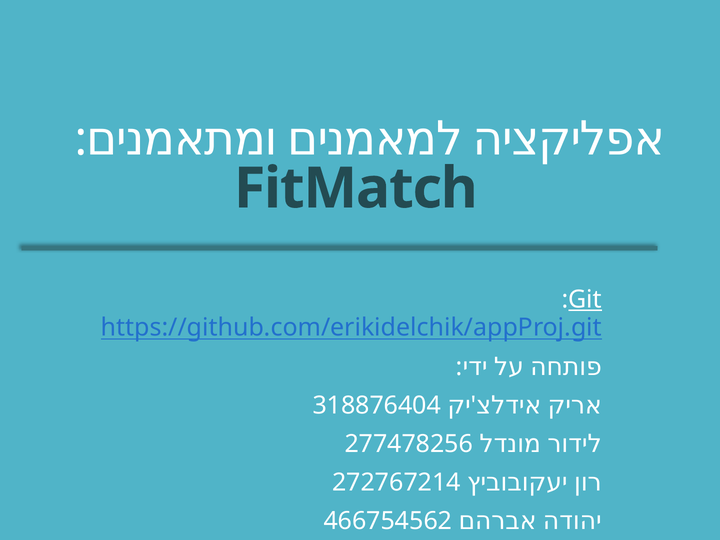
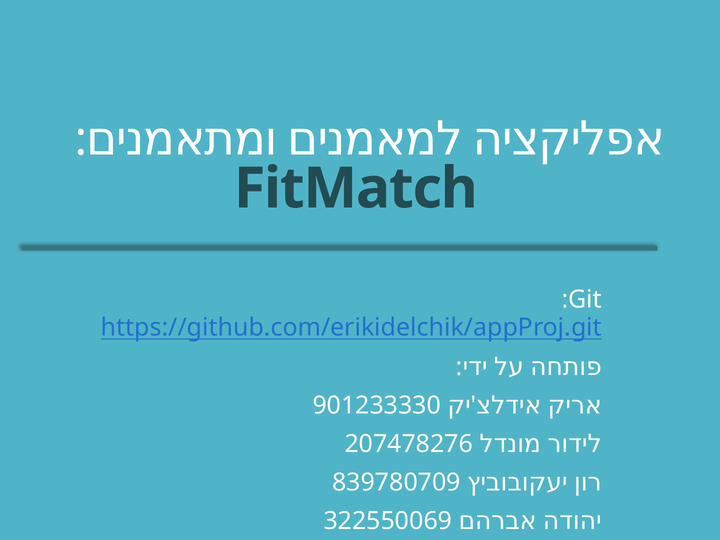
Git underline: present -> none
318876404: 318876404 -> 901233330
277478256: 277478256 -> 207478276
272767214: 272767214 -> 839780709
466754562: 466754562 -> 322550069
